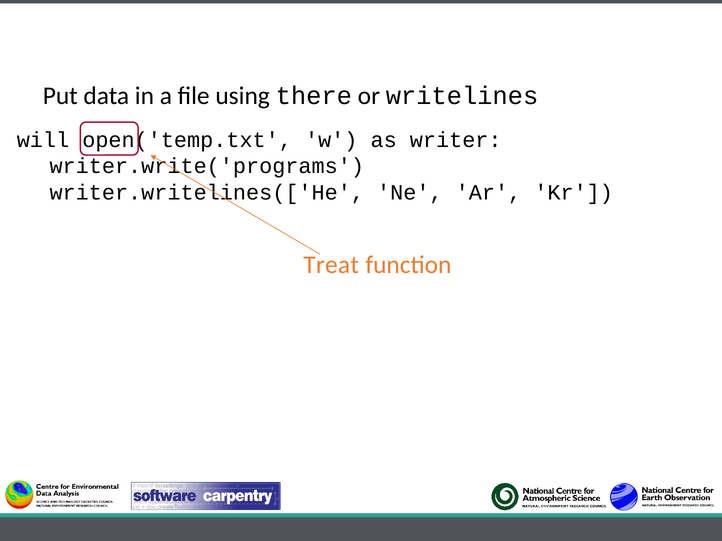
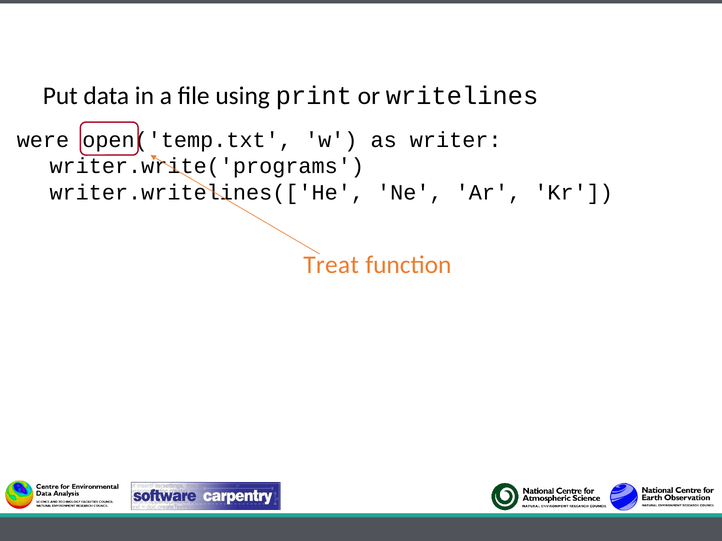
there: there -> print
will: will -> were
